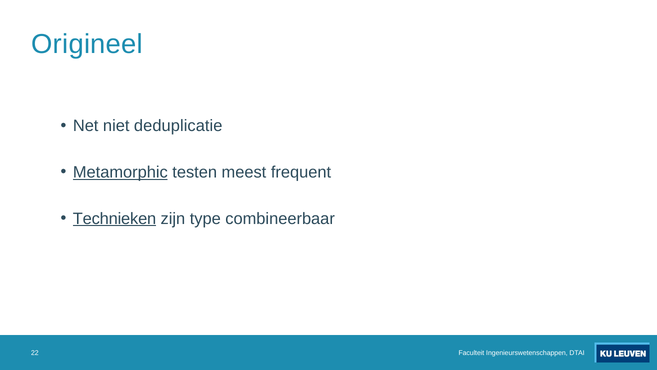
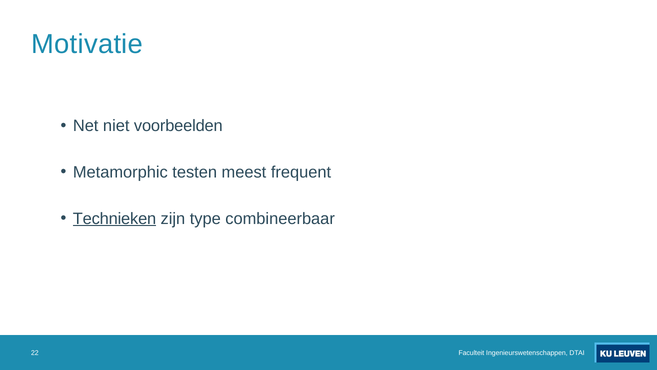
Origineel: Origineel -> Motivatie
deduplicatie: deduplicatie -> voorbeelden
Metamorphic underline: present -> none
